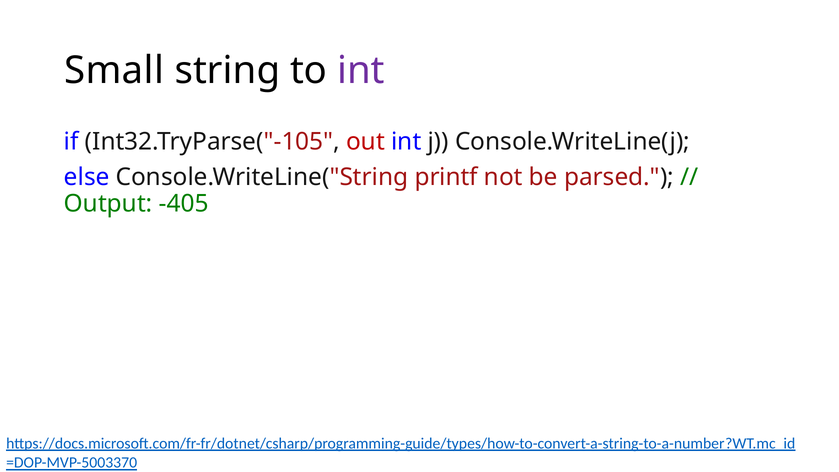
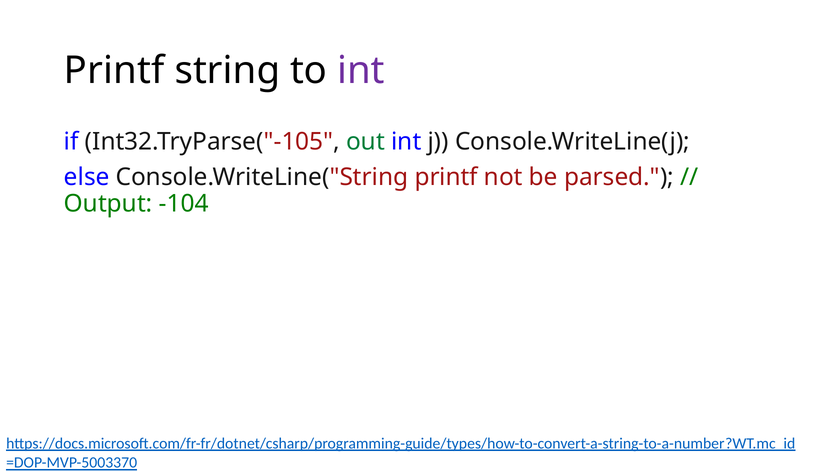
Small at (114, 70): Small -> Printf
out colour: red -> green
-405: -405 -> -104
